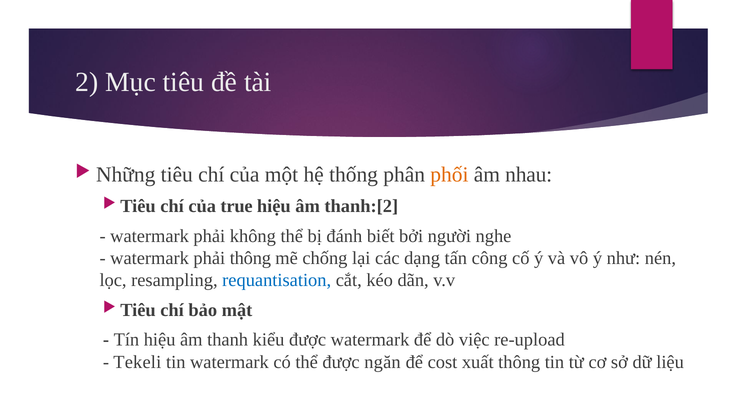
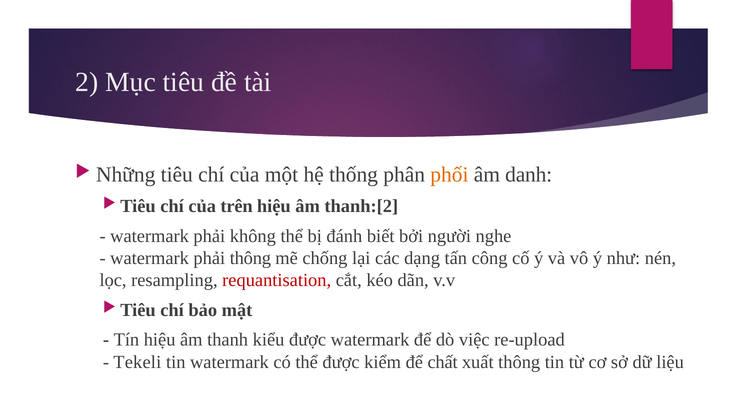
nhau: nhau -> danh
true: true -> trên
requantisation colour: blue -> red
ngăn: ngăn -> kiểm
cost: cost -> chất
